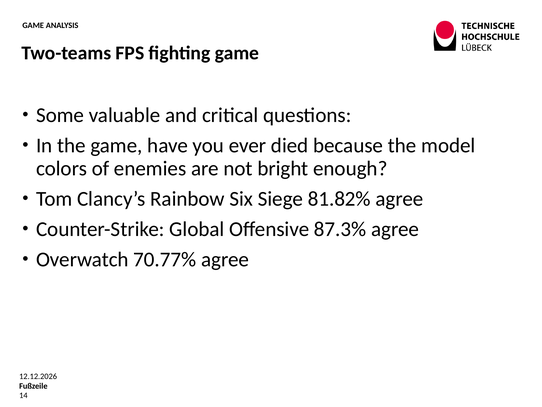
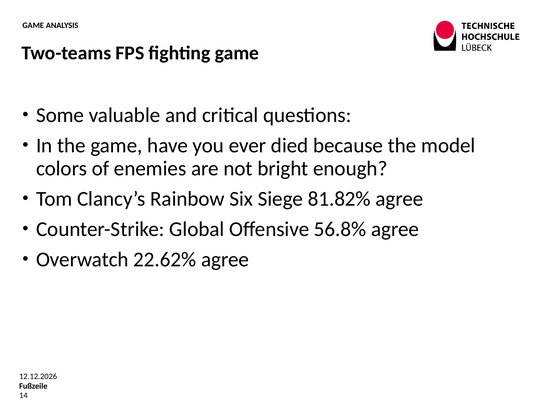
87.3%: 87.3% -> 56.8%
70.77%: 70.77% -> 22.62%
